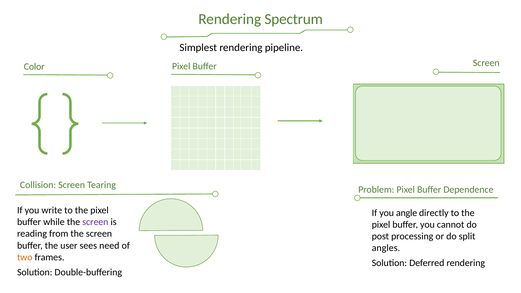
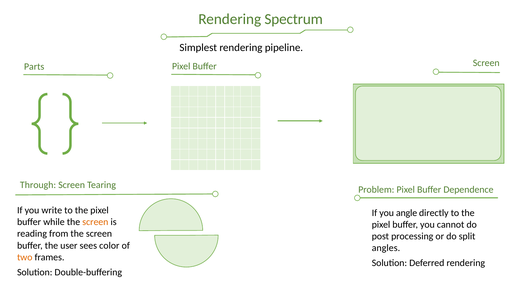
Color: Color -> Parts
Collision: Collision -> Through
screen at (95, 222) colour: purple -> orange
need: need -> color
